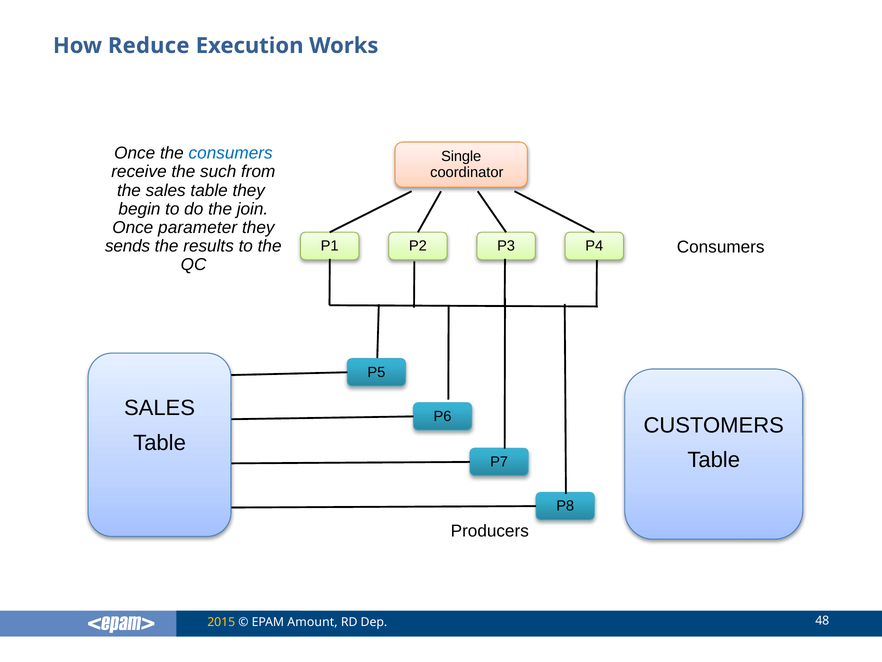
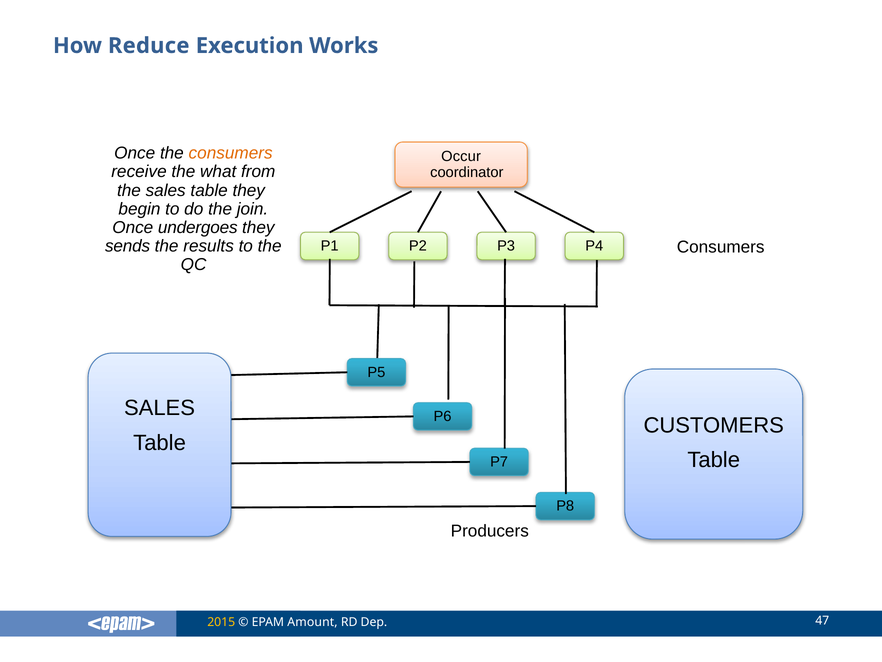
consumers at (231, 153) colour: blue -> orange
Single: Single -> Occur
such: such -> what
parameter: parameter -> undergoes
48: 48 -> 47
